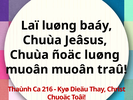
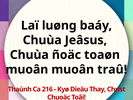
ñoäc luøng: luøng -> toaøn
